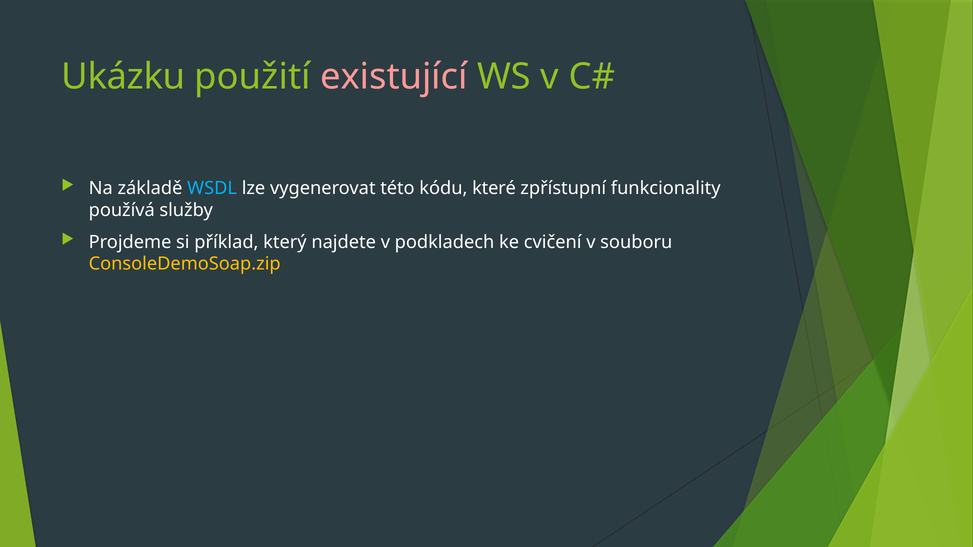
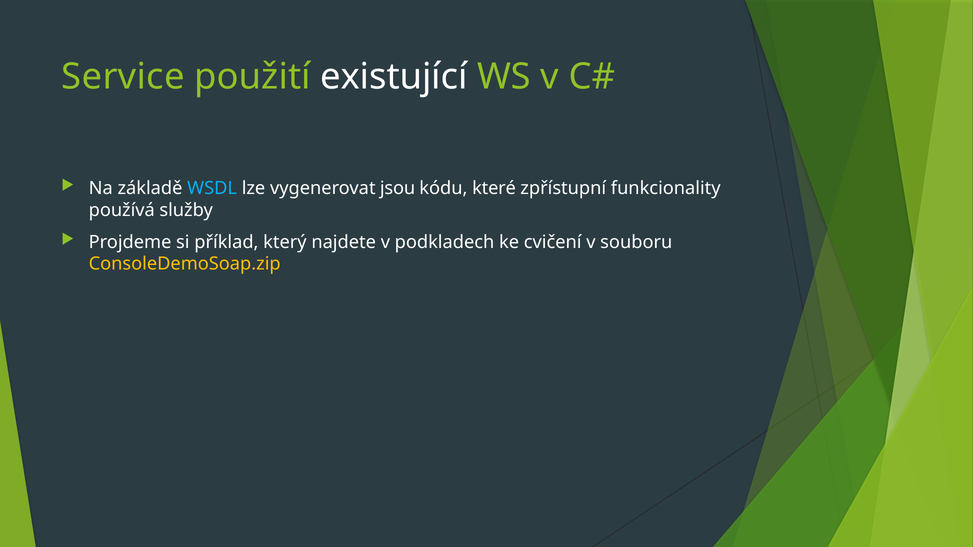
Ukázku: Ukázku -> Service
existující colour: pink -> white
této: této -> jsou
